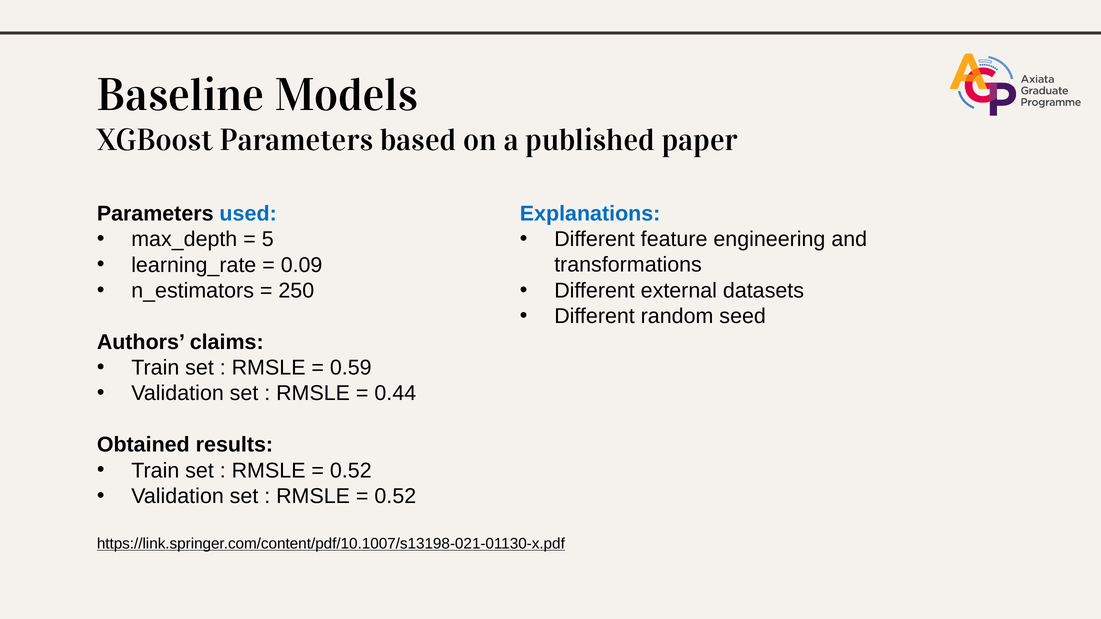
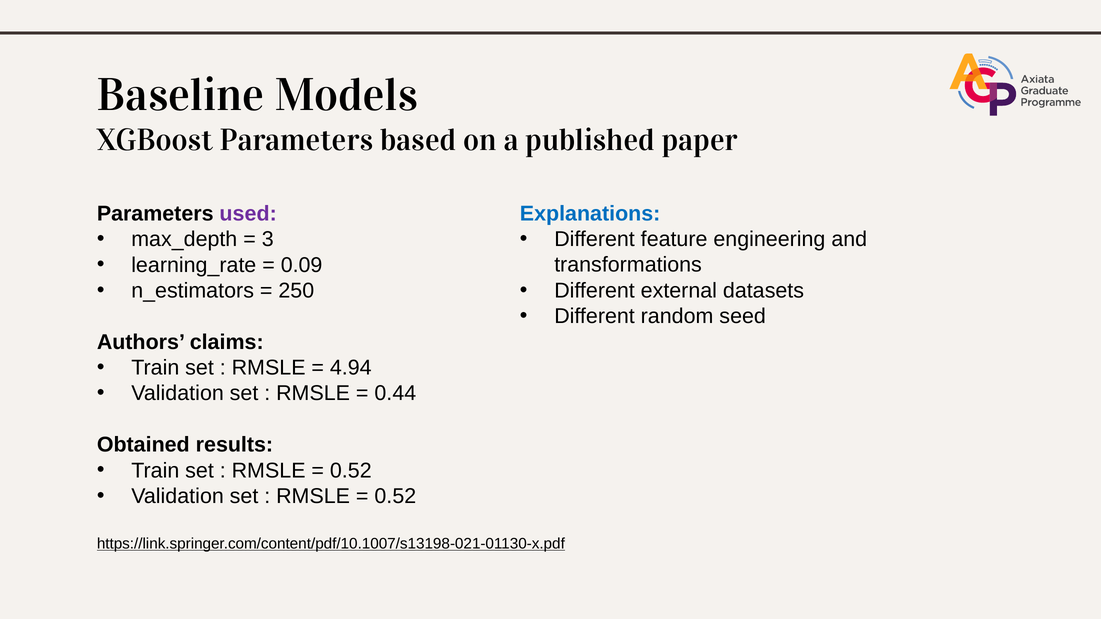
used colour: blue -> purple
5: 5 -> 3
0.59: 0.59 -> 4.94
